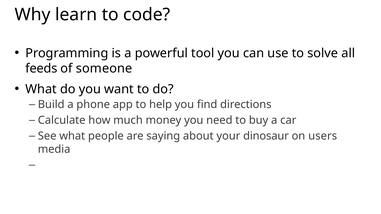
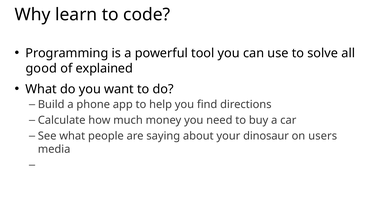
feeds: feeds -> good
someone: someone -> explained
